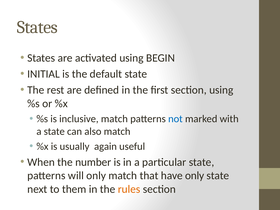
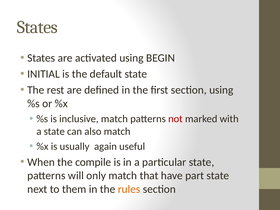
not colour: blue -> red
number: number -> compile
have only: only -> part
